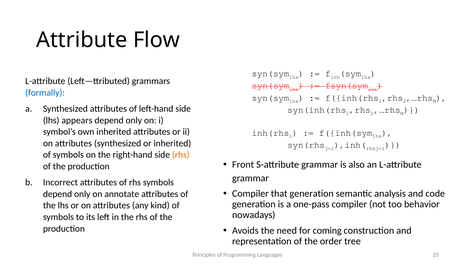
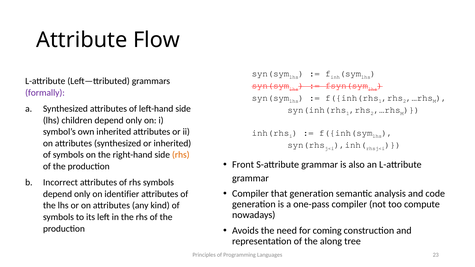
formally colour: blue -> purple
appears: appears -> children
annotate: annotate -> identifier
behavior: behavior -> compute
order: order -> along
